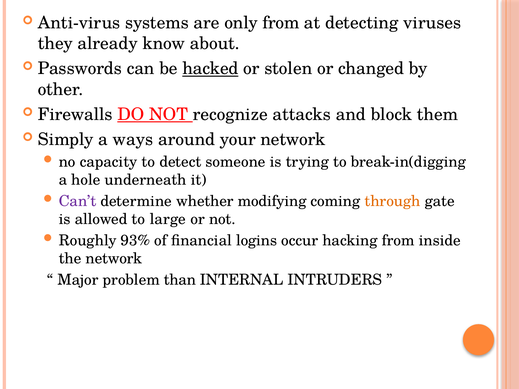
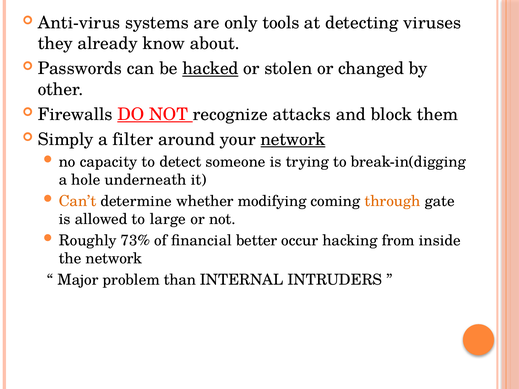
only from: from -> tools
ways: ways -> filter
network at (293, 140) underline: none -> present
Can’t colour: purple -> orange
93%: 93% -> 73%
logins: logins -> better
